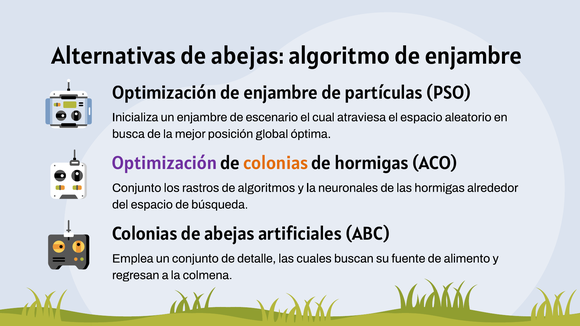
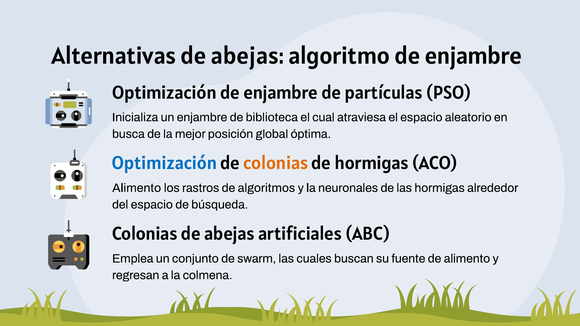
escenario: escenario -> biblioteca
Optimización at (164, 163) colour: purple -> blue
Conjunto at (137, 188): Conjunto -> Alimento
detalle: detalle -> swarm
